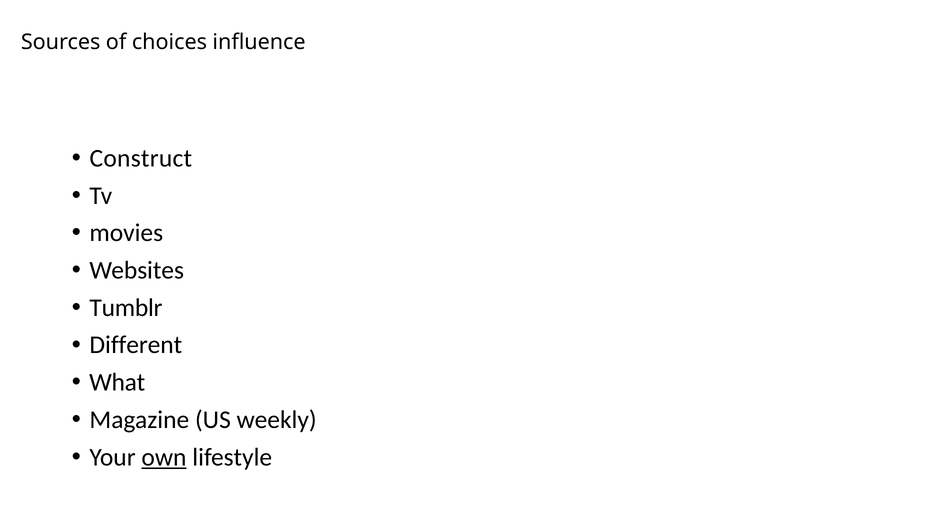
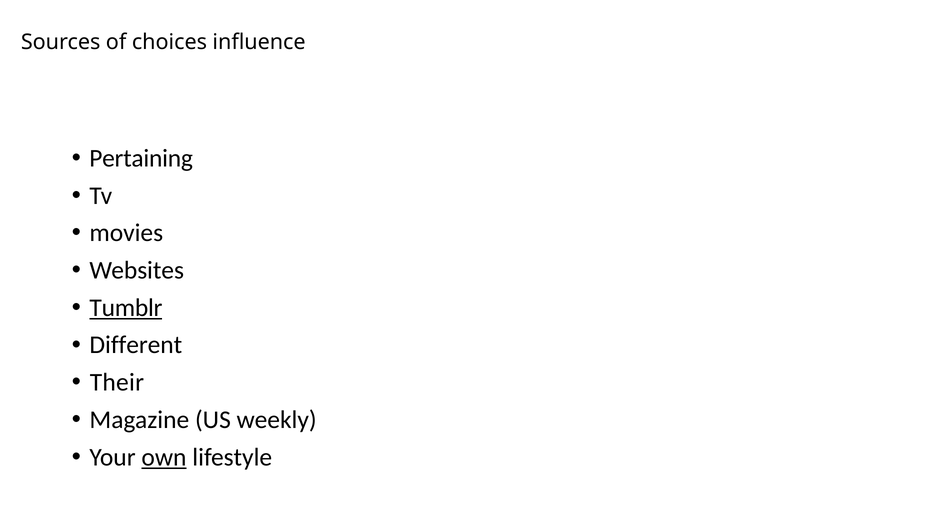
Construct: Construct -> Pertaining
Tumblr underline: none -> present
What: What -> Their
